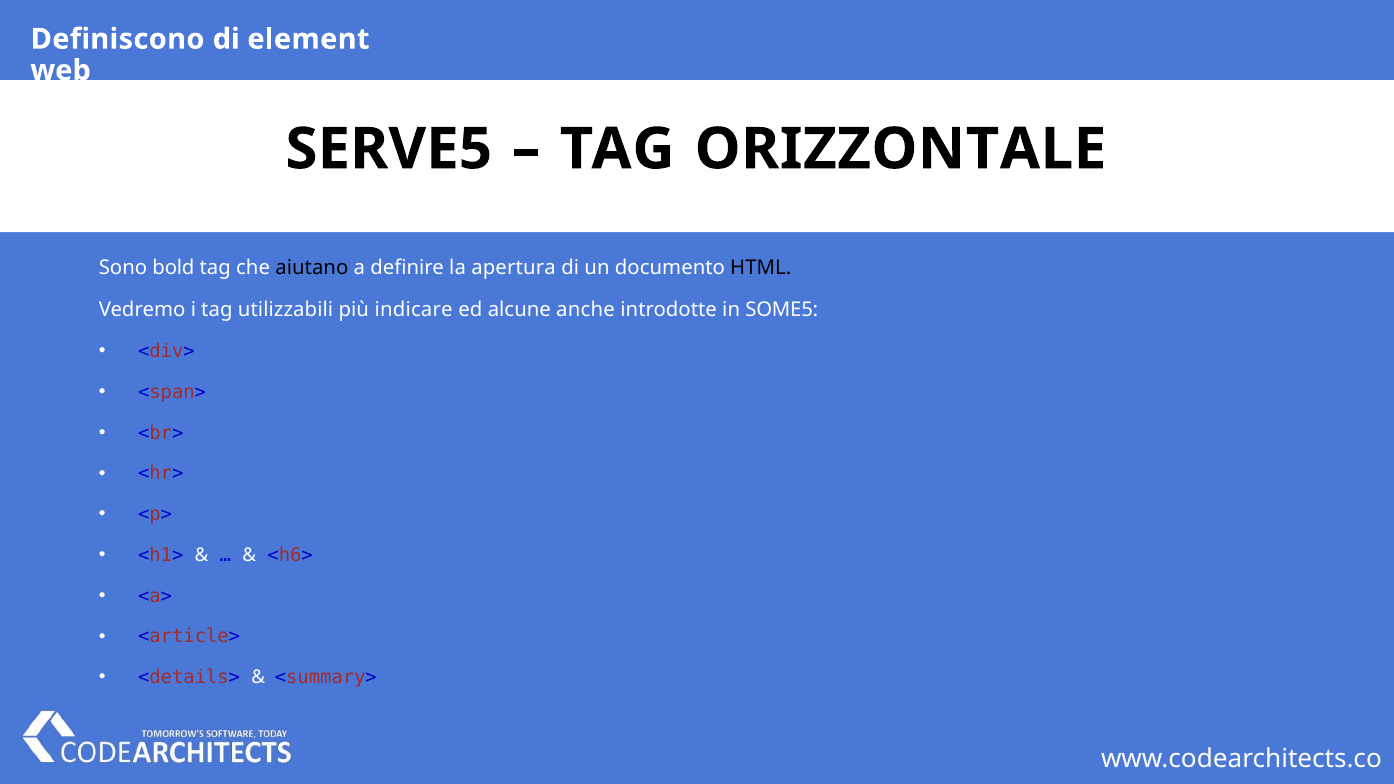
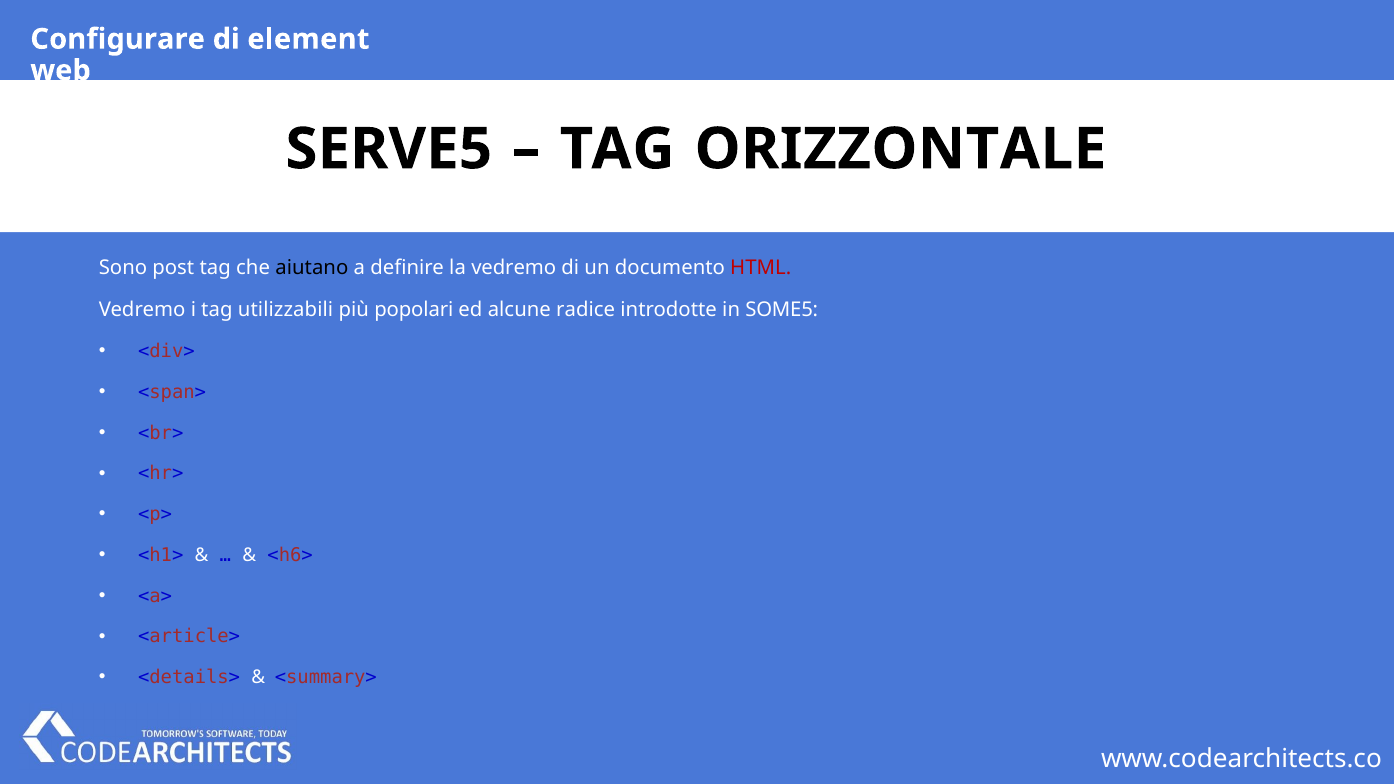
Definiscono: Definiscono -> Configurare
bold: bold -> post
la apertura: apertura -> vedremo
HTML colour: black -> red
indicare: indicare -> popolari
anche: anche -> radice
